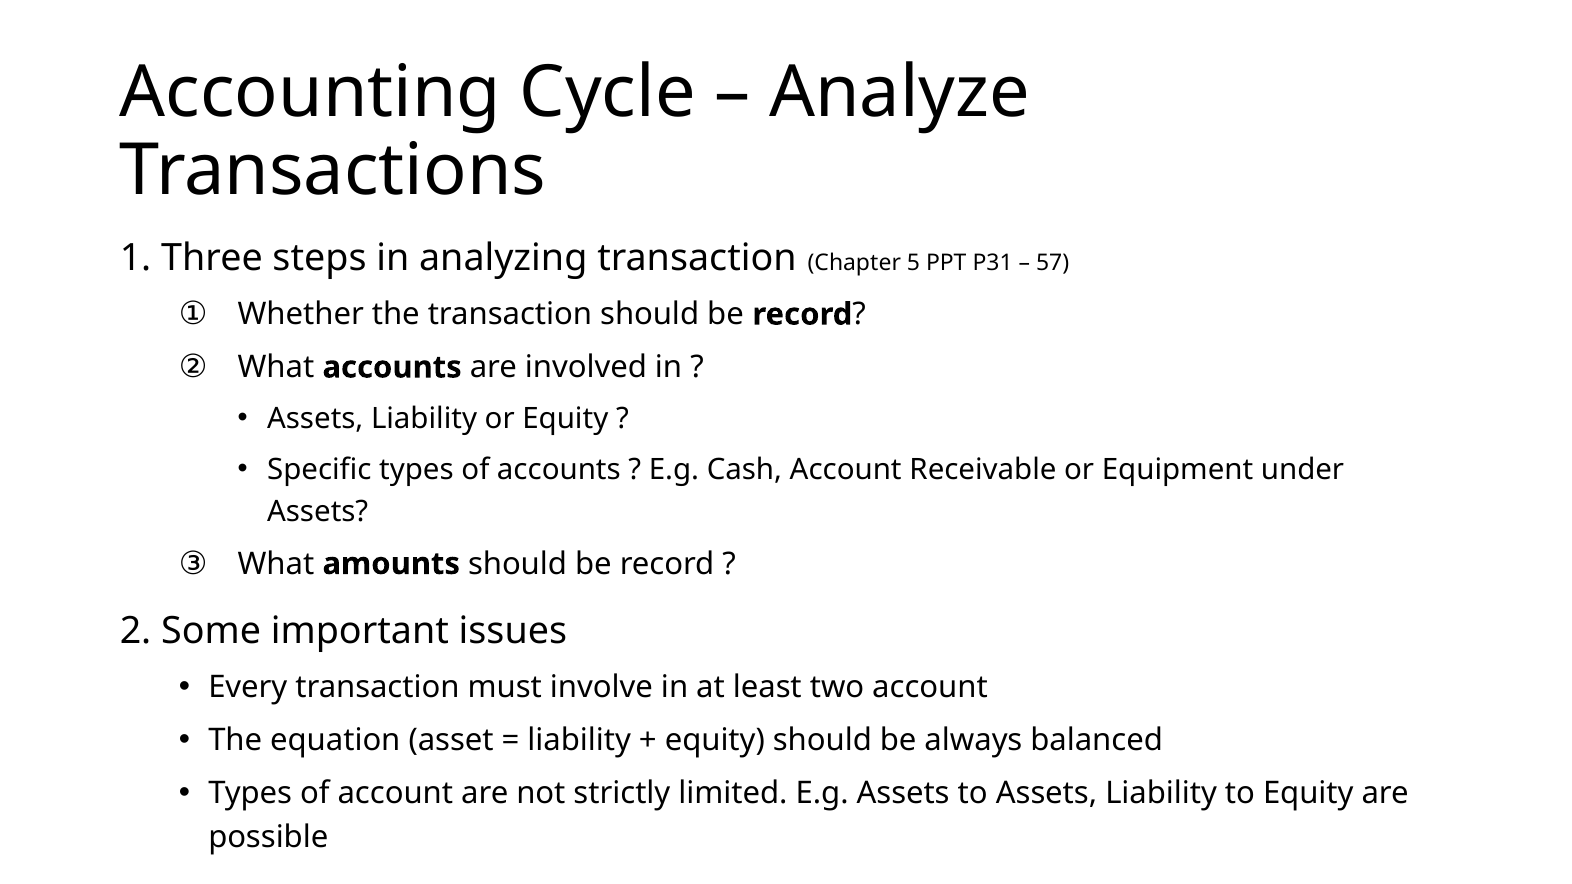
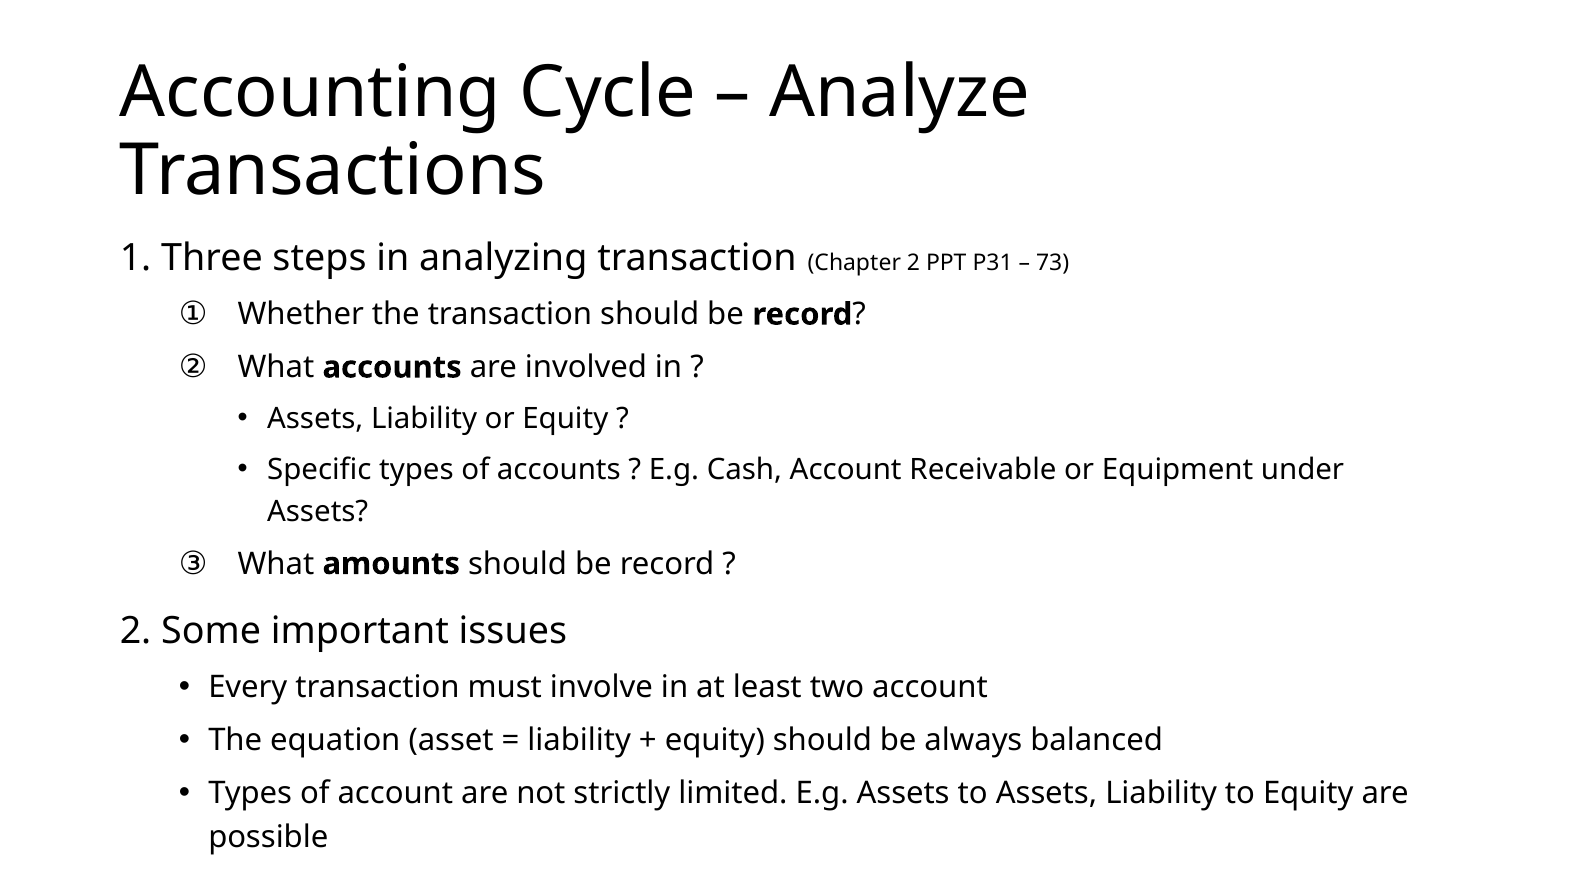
Chapter 5: 5 -> 2
57: 57 -> 73
